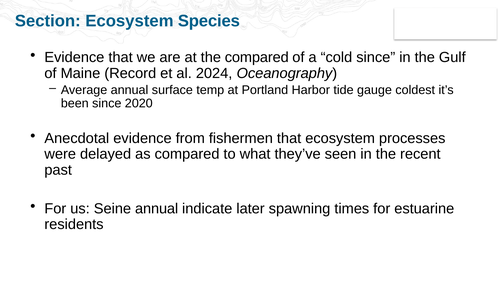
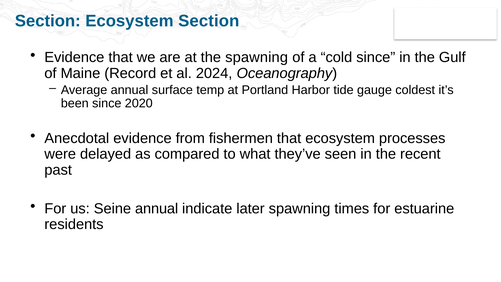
Ecosystem Species: Species -> Section
the compared: compared -> spawning
